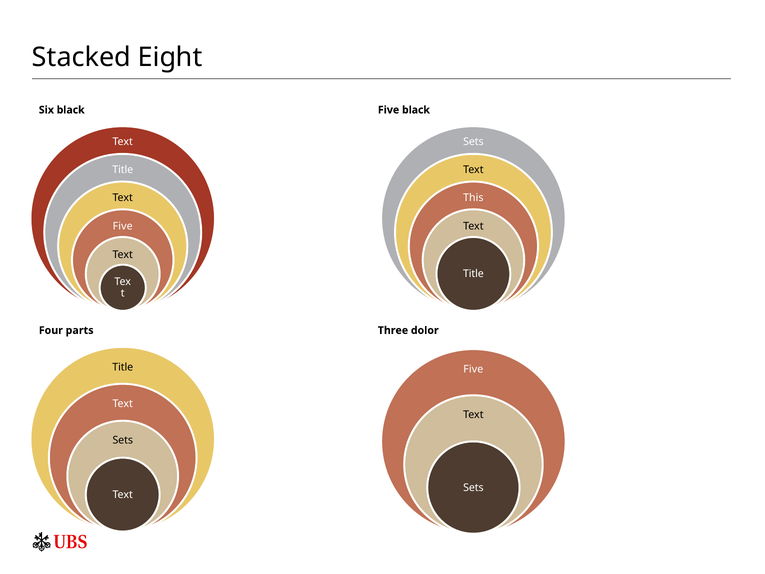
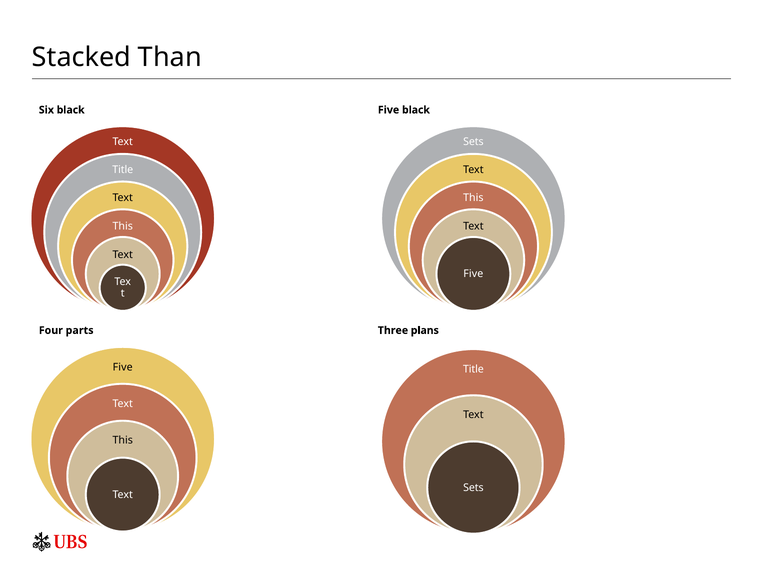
Eight: Eight -> Than
Five at (123, 226): Five -> This
Title at (473, 274): Title -> Five
dolor: dolor -> plans
Title at (123, 367): Title -> Five
Five at (473, 369): Five -> Title
Sets at (123, 440): Sets -> This
